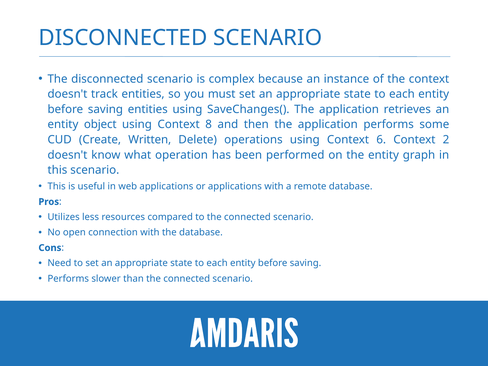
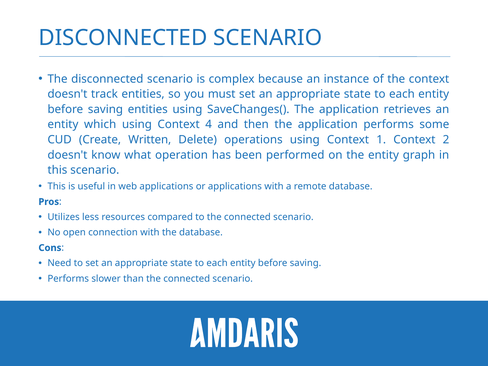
object: object -> which
8: 8 -> 4
6: 6 -> 1
